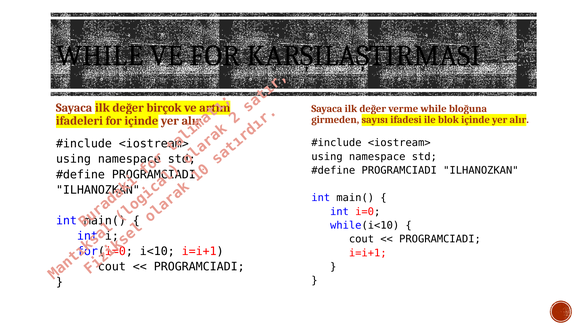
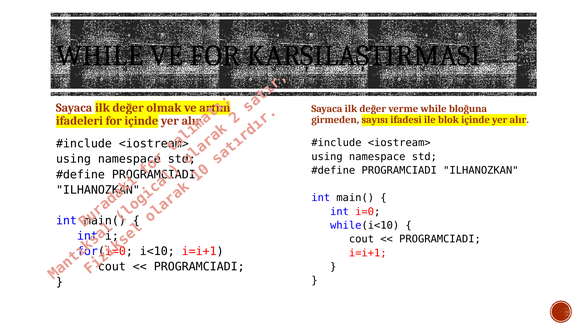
birçok: birçok -> olmak
